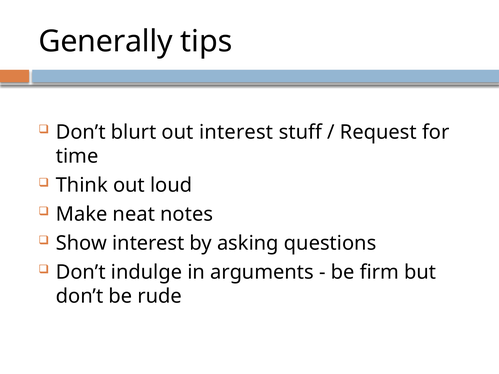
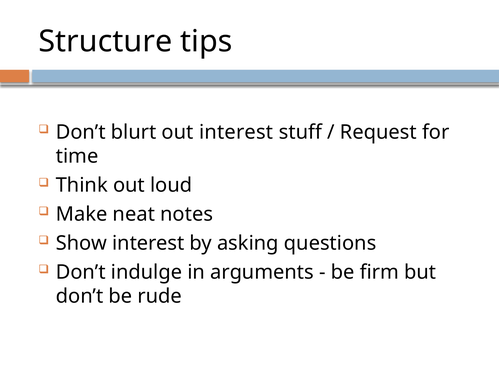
Generally: Generally -> Structure
